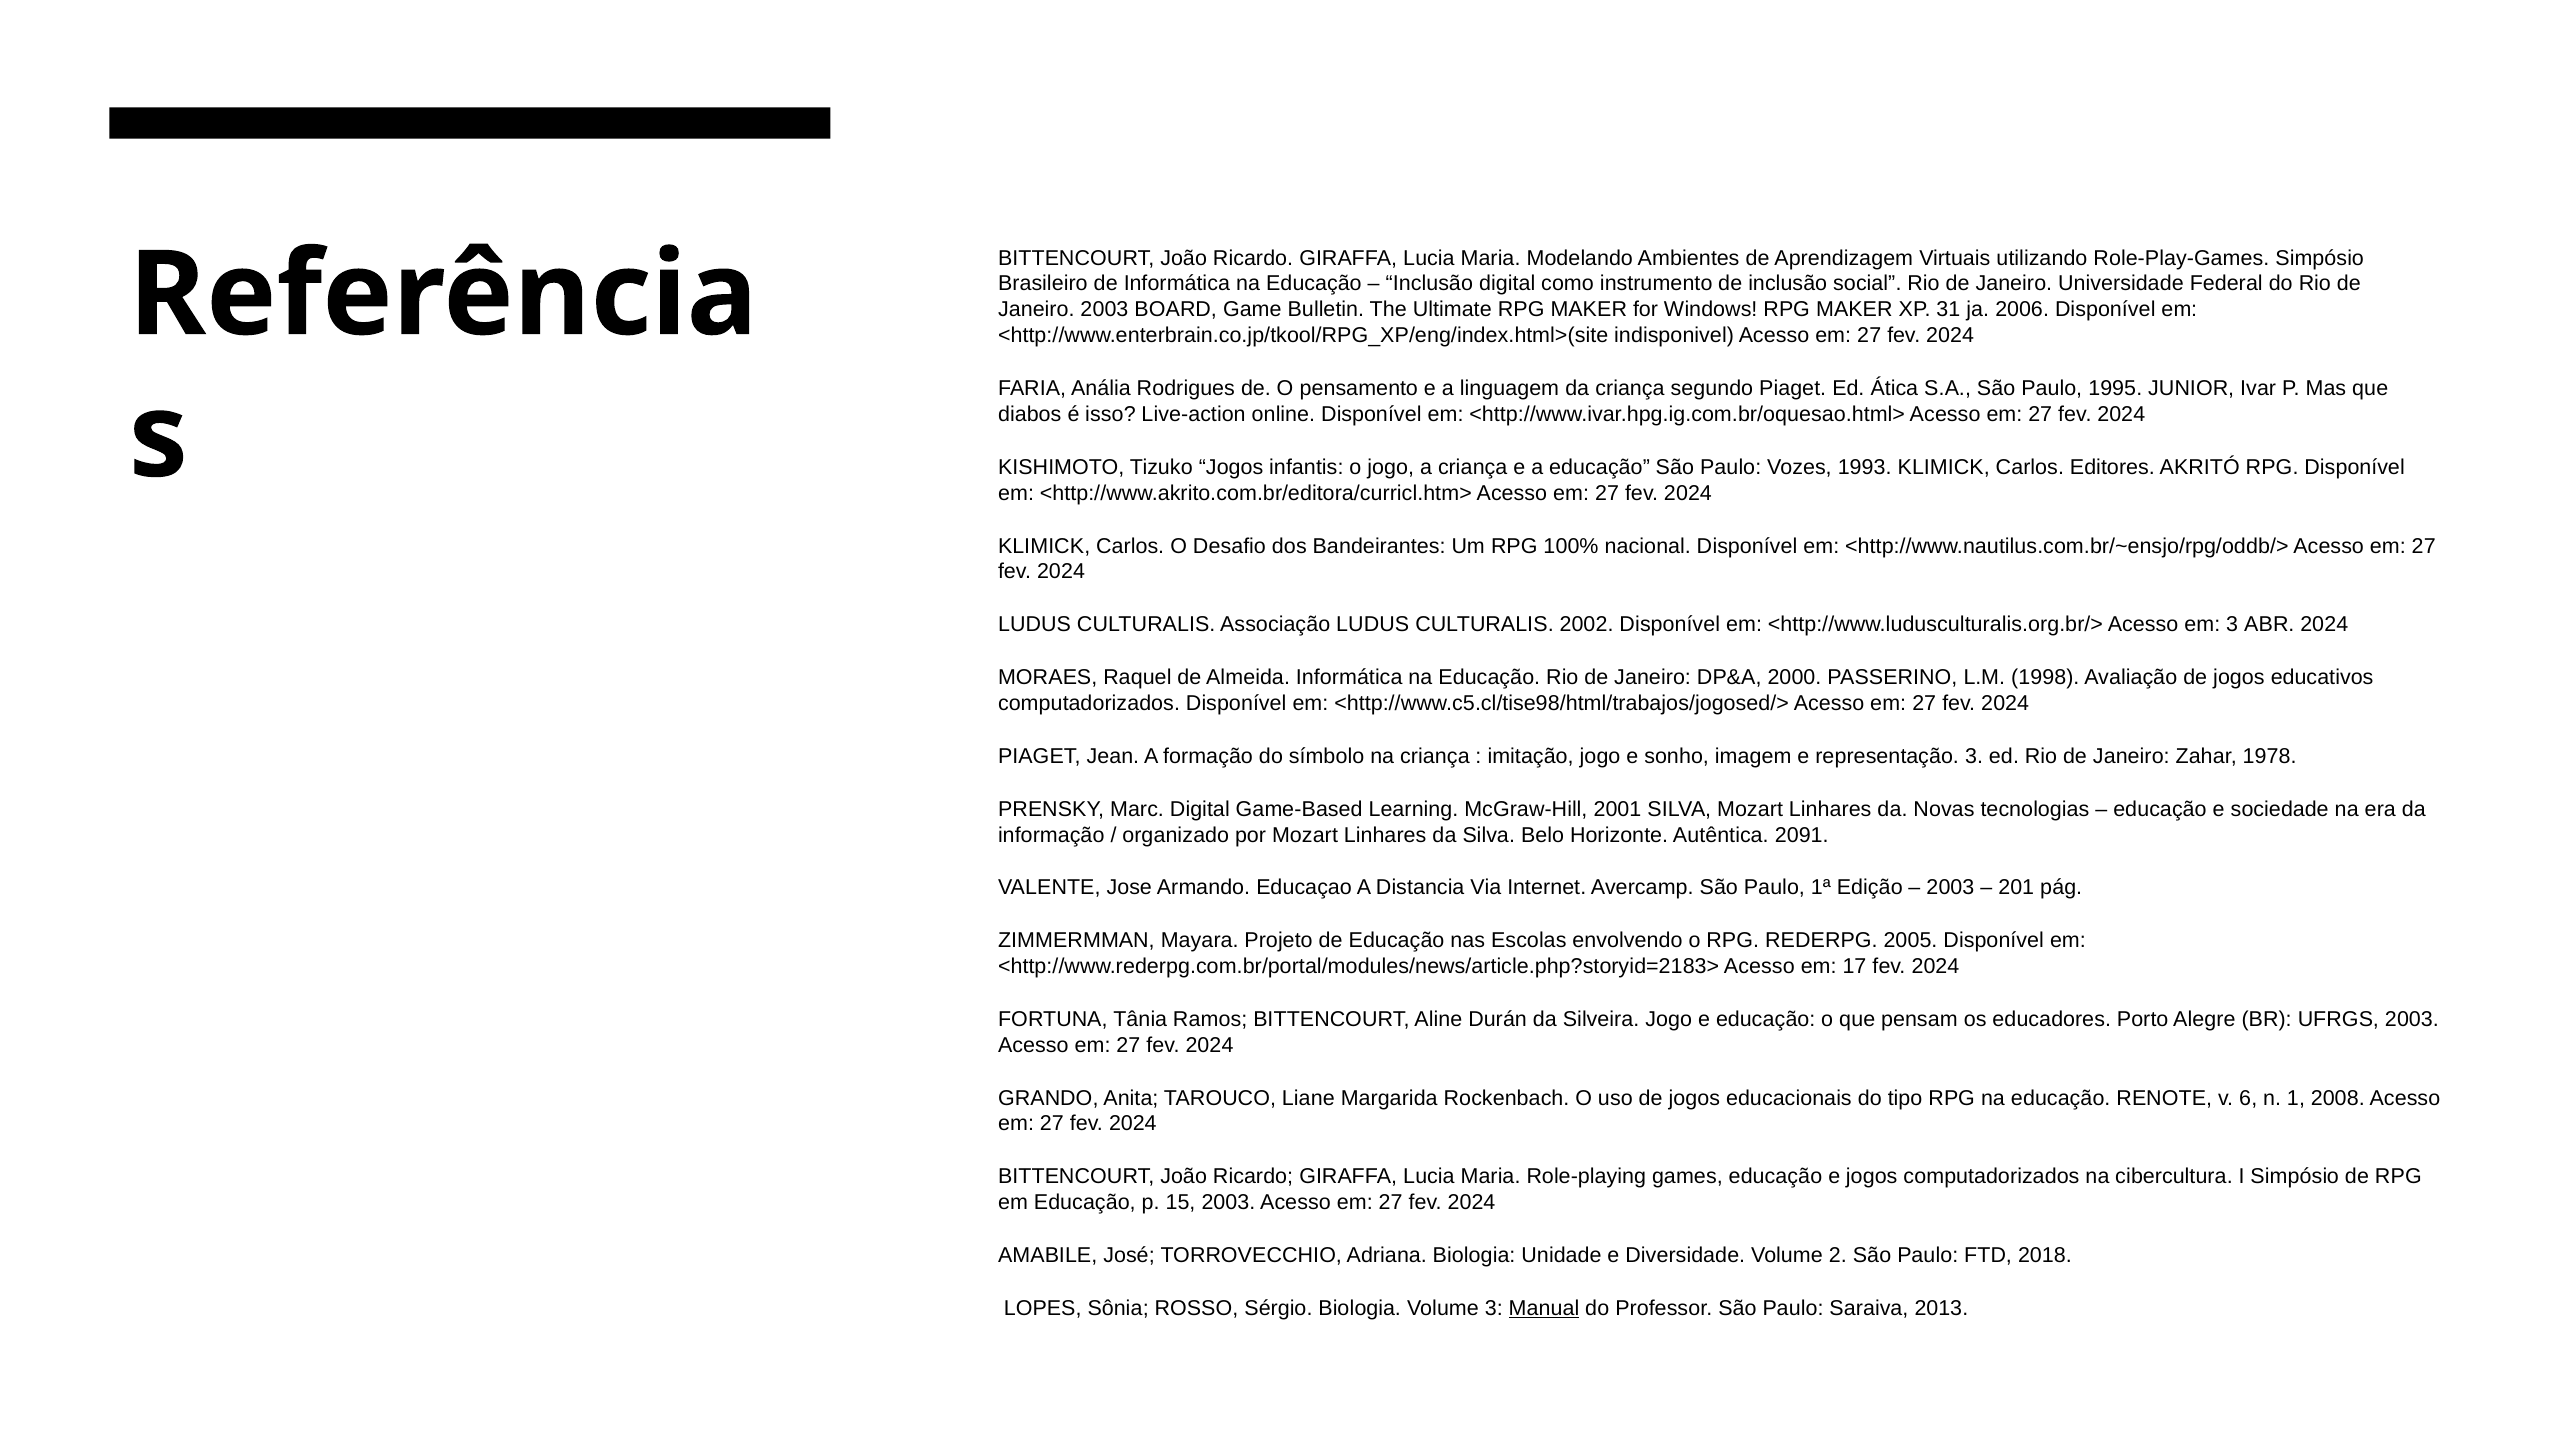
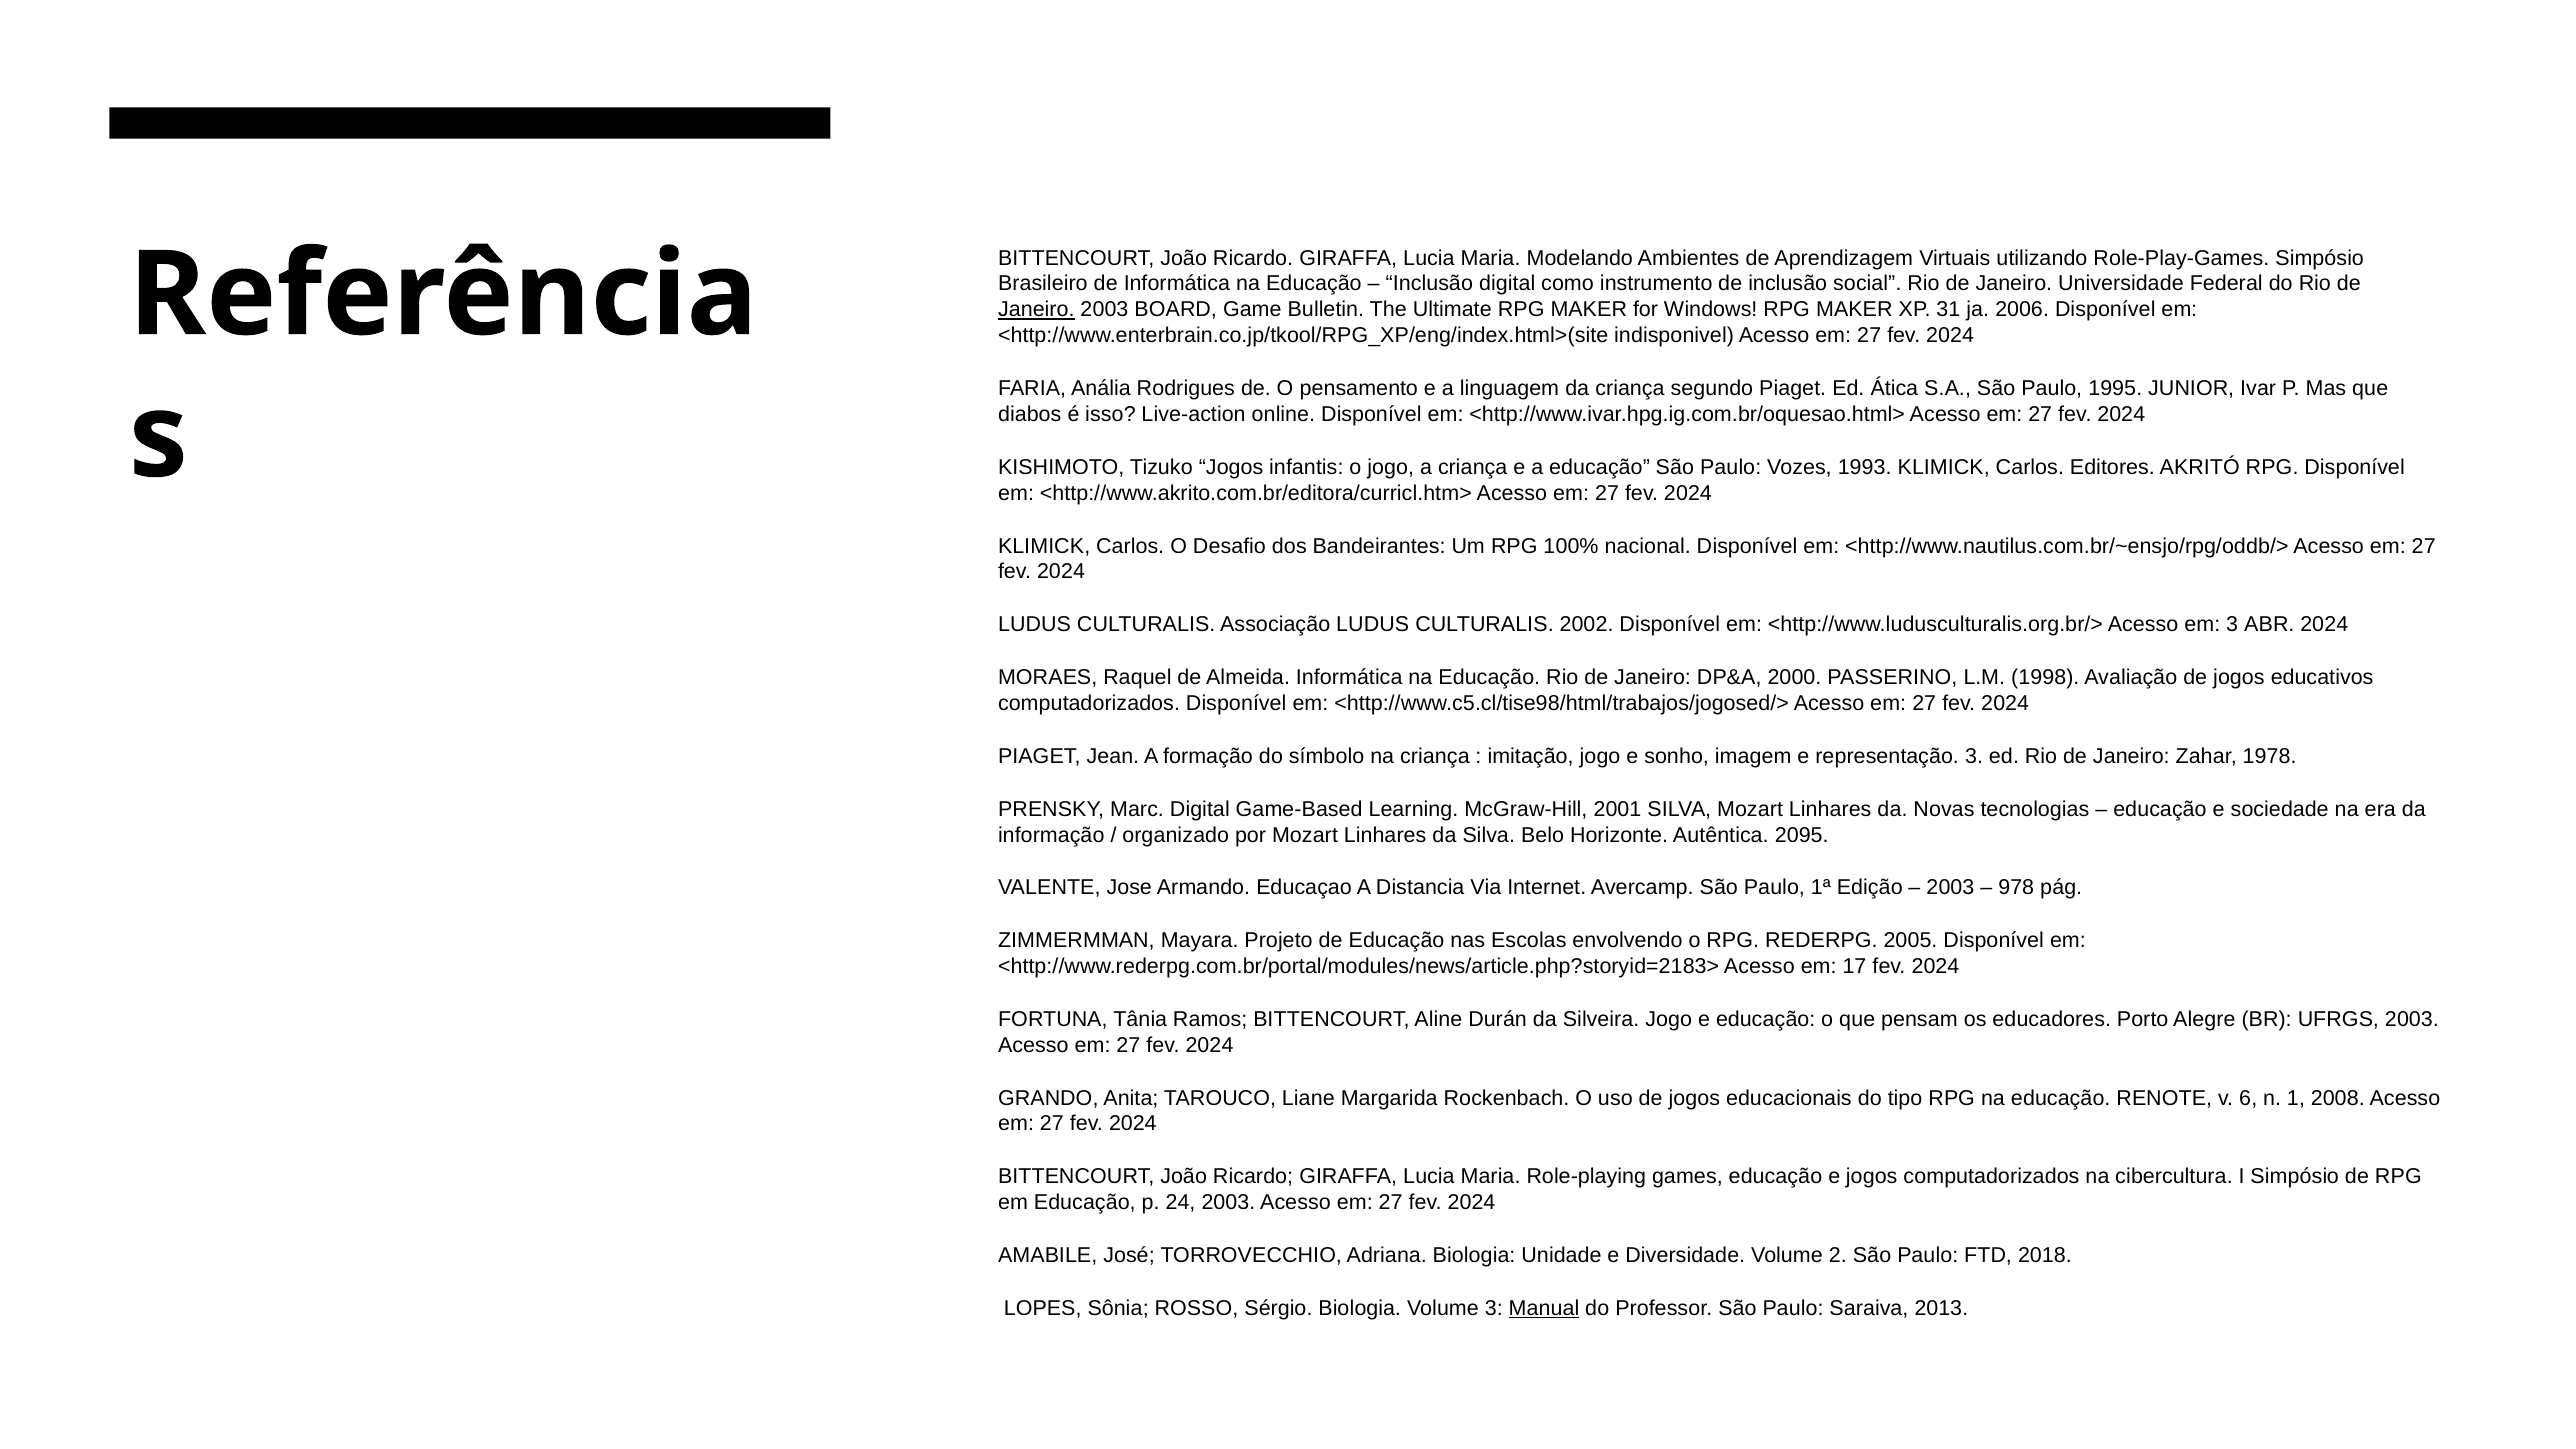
Janeiro at (1036, 310) underline: none -> present
2091: 2091 -> 2095
201: 201 -> 978
15: 15 -> 24
